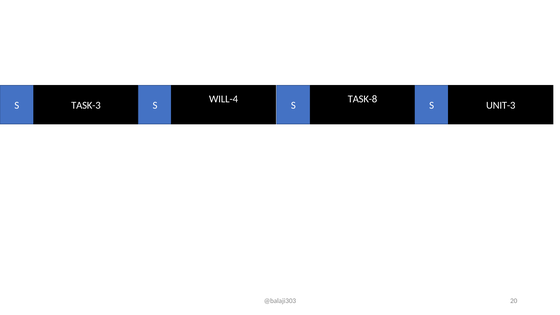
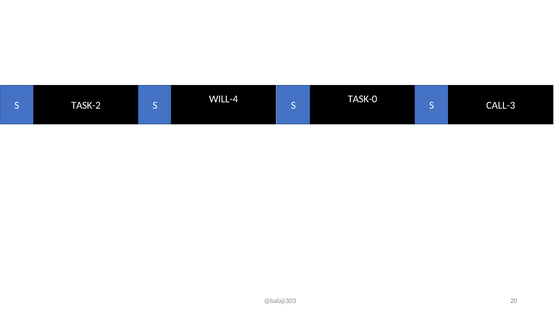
TASK-8: TASK-8 -> TASK-0
TASK-3: TASK-3 -> TASK-2
UNIT-3: UNIT-3 -> CALL-3
